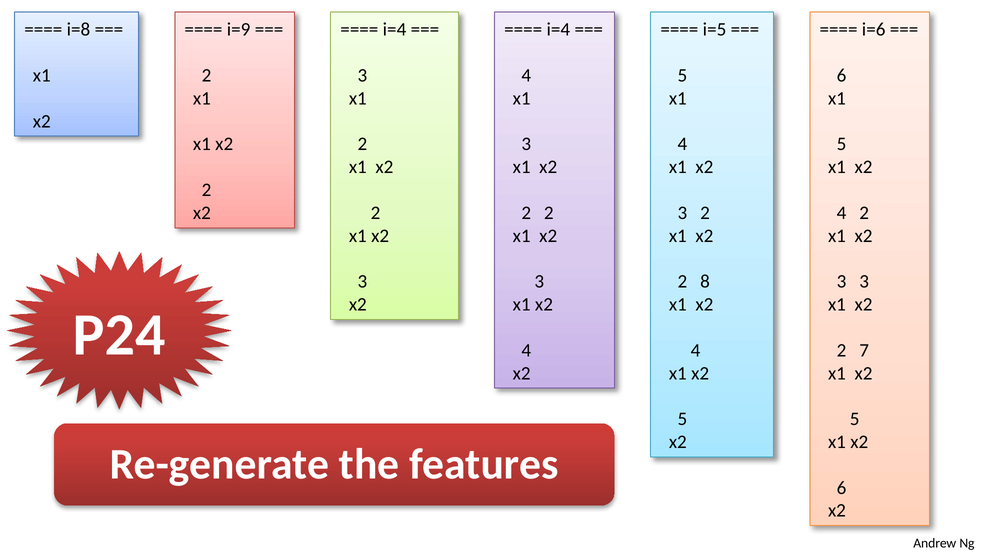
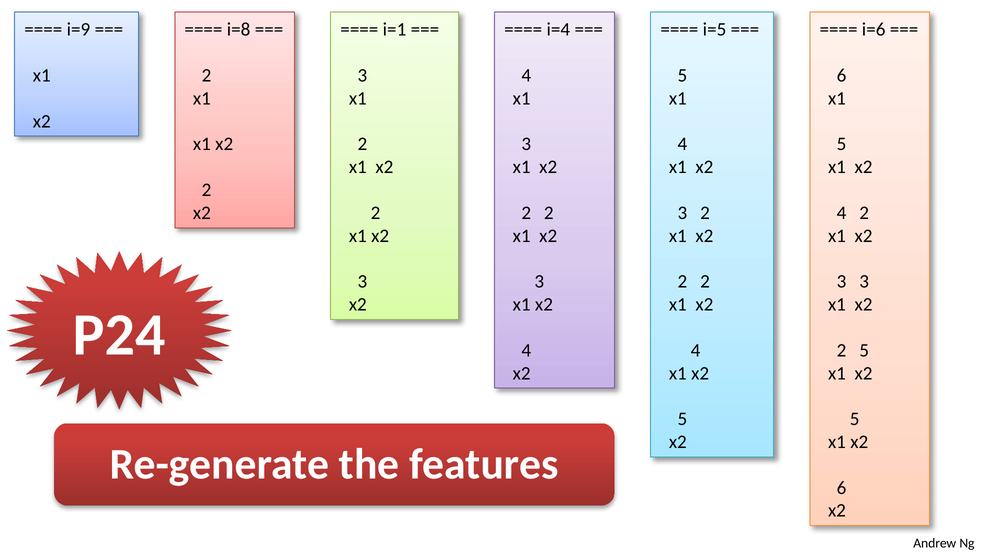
i=8: i=8 -> i=9
i=9: i=9 -> i=8
i=4 at (395, 30): i=4 -> i=1
8 at (705, 282): 8 -> 2
2 7: 7 -> 5
